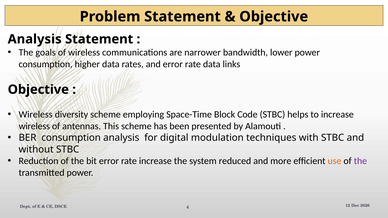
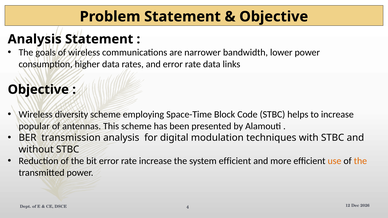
wireless at (34, 126): wireless -> popular
BER consumption: consumption -> transmission
system reduced: reduced -> efficient
the at (360, 161) colour: purple -> orange
